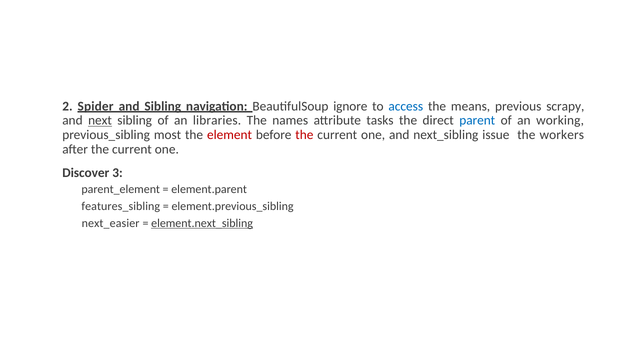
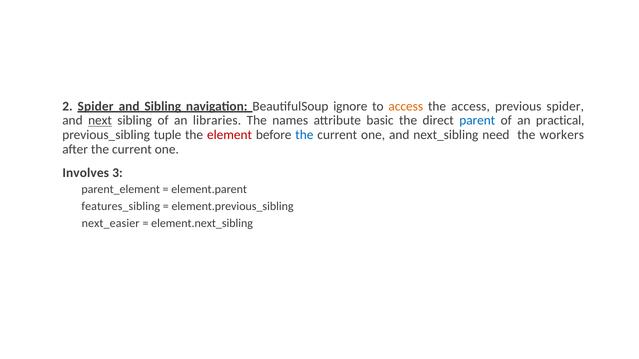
access at (406, 106) colour: blue -> orange
the means: means -> access
previous scrapy: scrapy -> spider
tasks: tasks -> basic
working: working -> practical
most: most -> tuple
the at (304, 135) colour: red -> blue
issue: issue -> need
Discover: Discover -> Involves
element.next_sibling underline: present -> none
